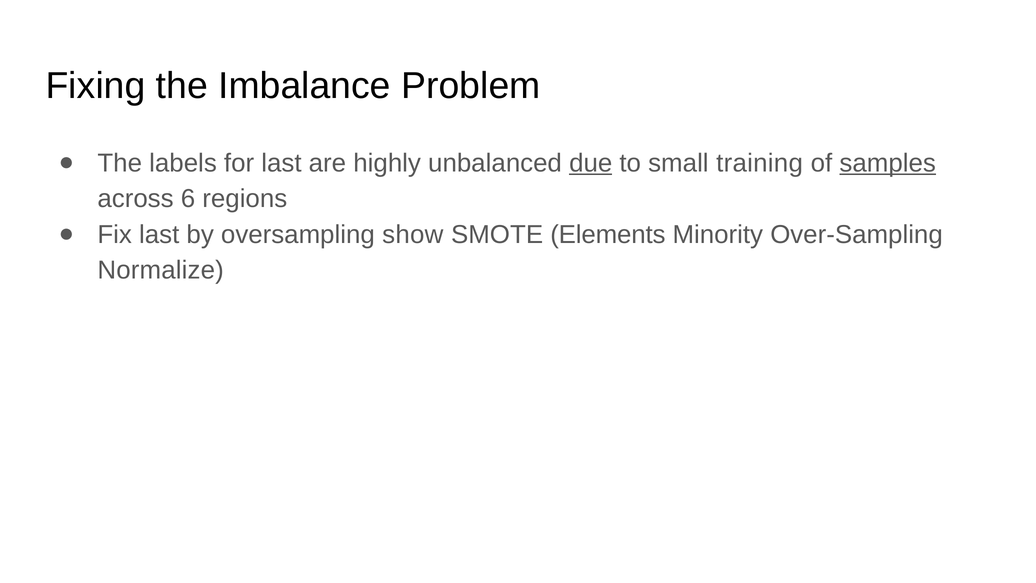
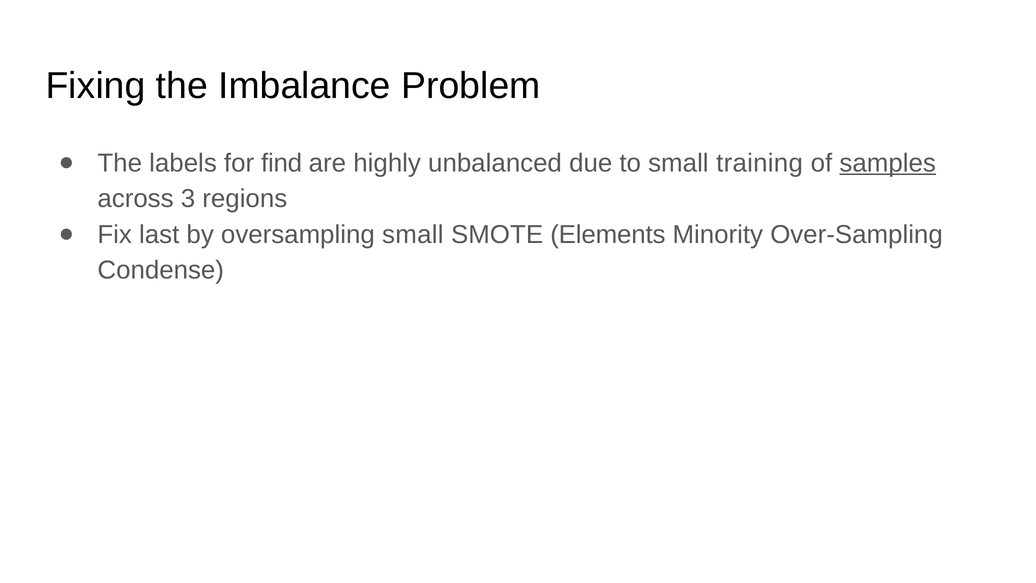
for last: last -> find
due underline: present -> none
6: 6 -> 3
oversampling show: show -> small
Normalize: Normalize -> Condense
